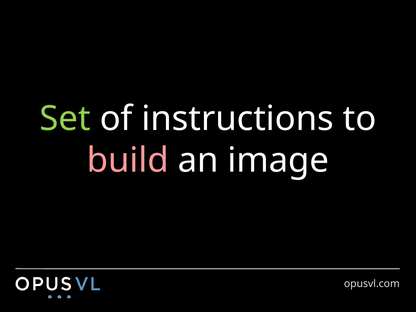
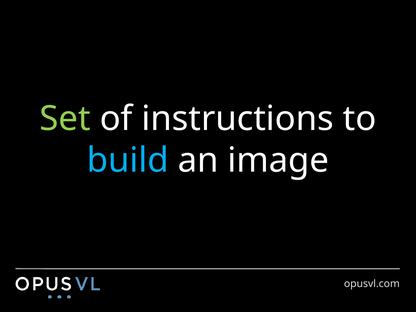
build colour: pink -> light blue
